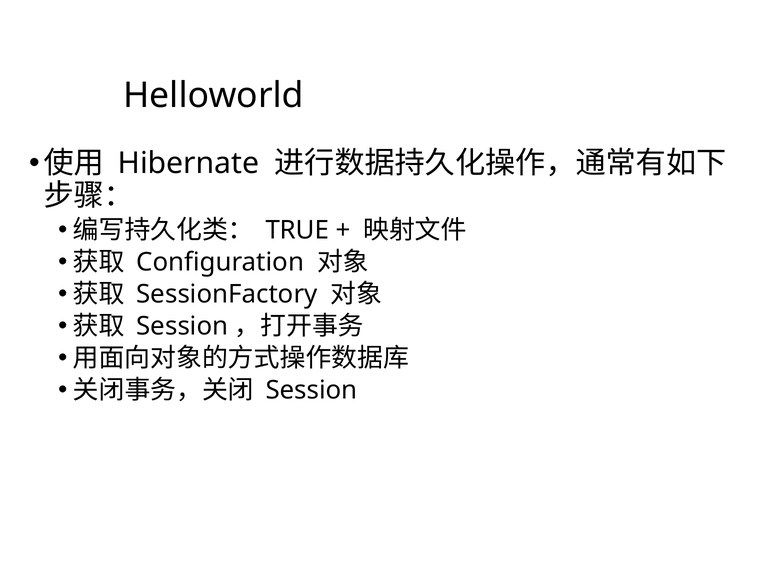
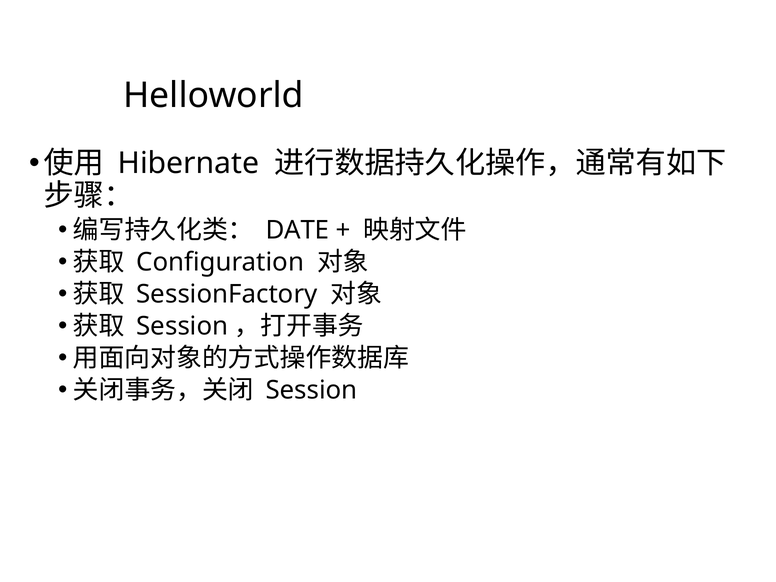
TRUE: TRUE -> DATE
